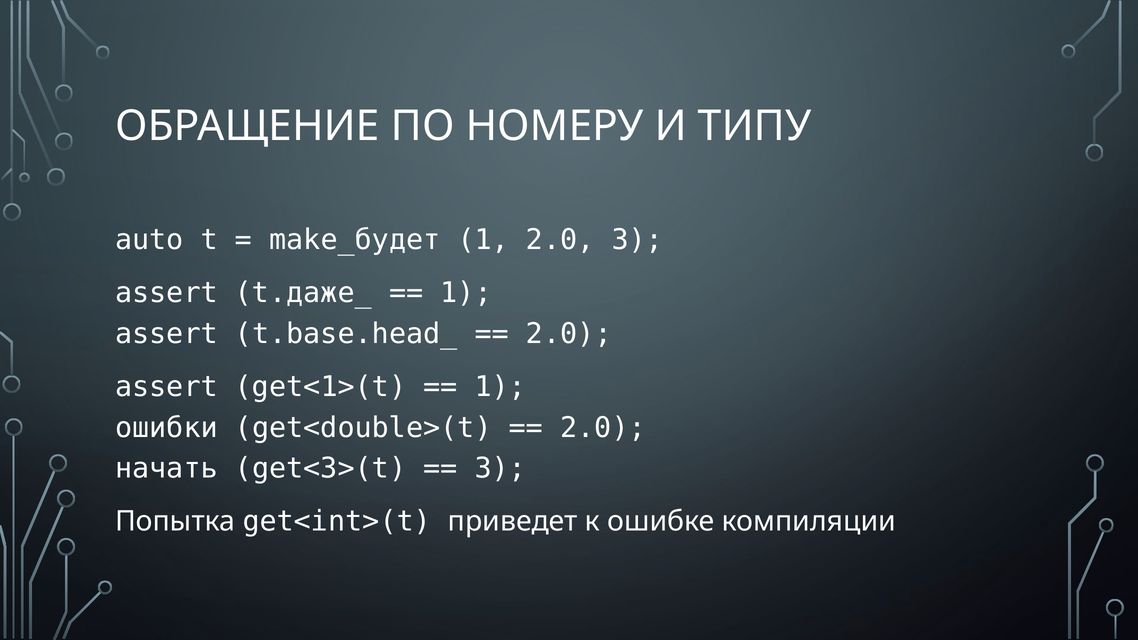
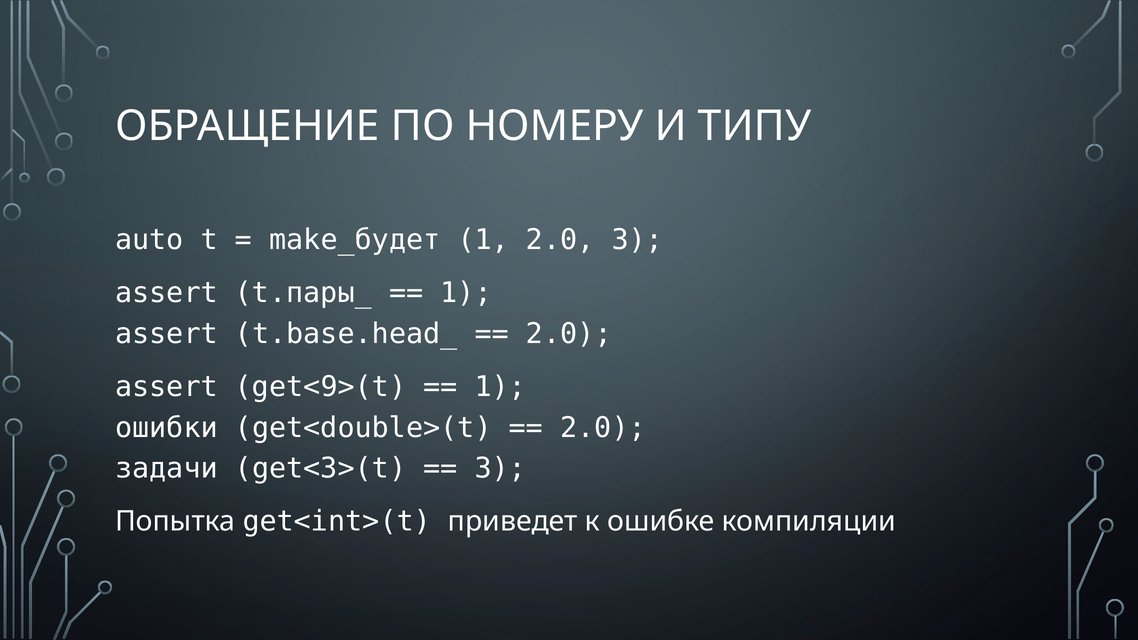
t.даже_: t.даже_ -> t.пары_
get<1>(t: get<1>(t -> get<9>(t
начать: начать -> задачи
